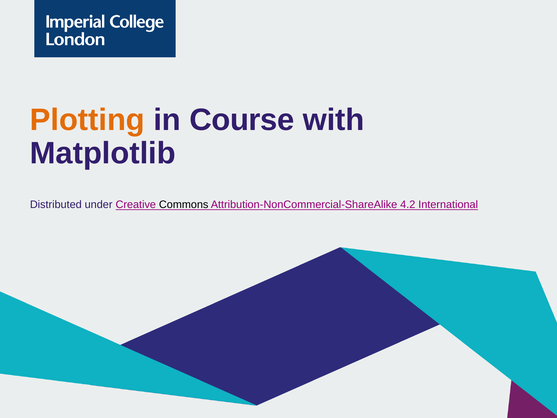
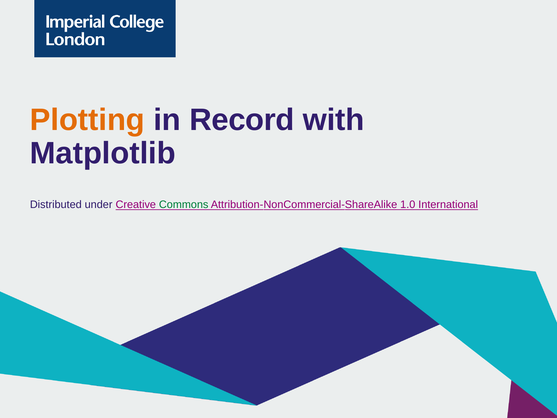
Course: Course -> Record
Commons colour: black -> green
4.2: 4.2 -> 1.0
